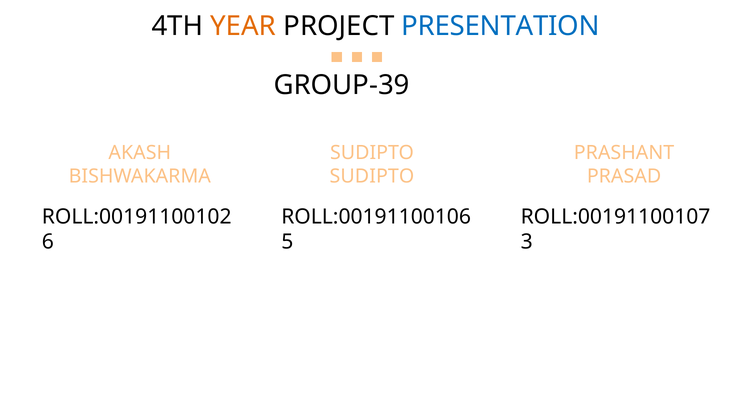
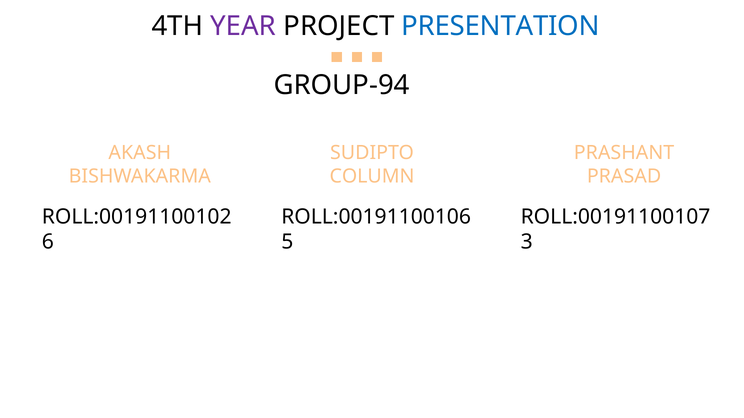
YEAR colour: orange -> purple
GROUP-39: GROUP-39 -> GROUP-94
SUDIPTO at (372, 177): SUDIPTO -> COLUMN
